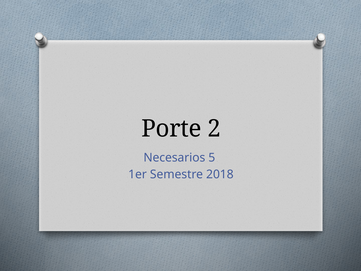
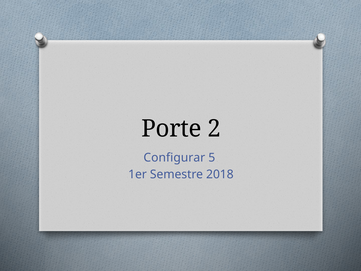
Necesarios: Necesarios -> Configurar
